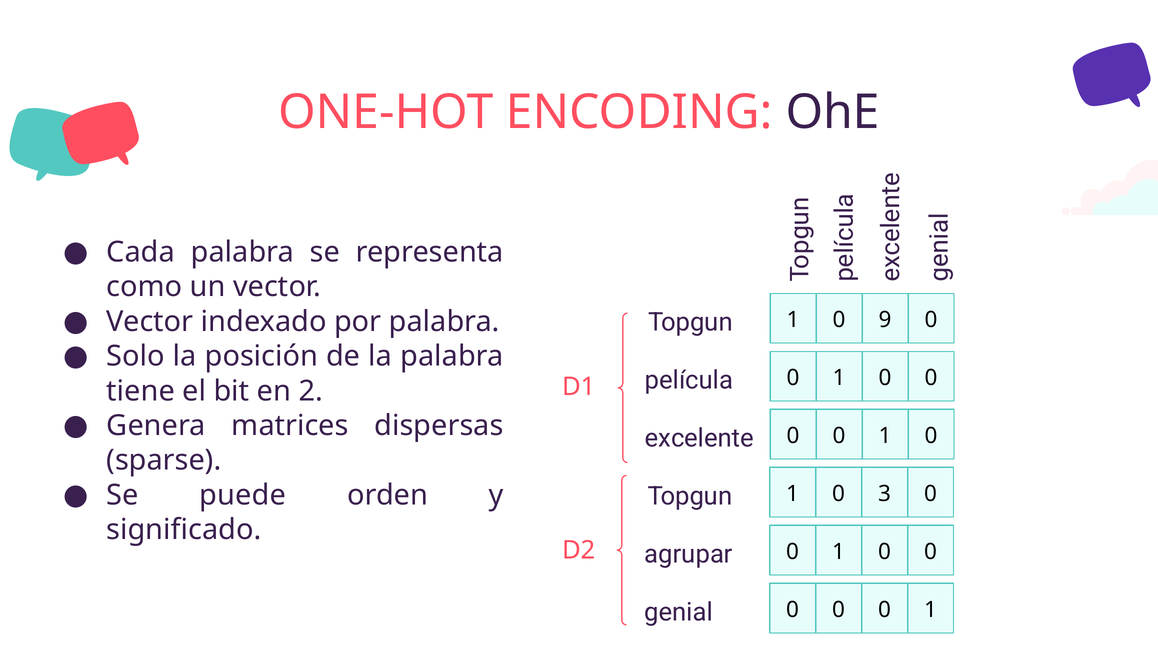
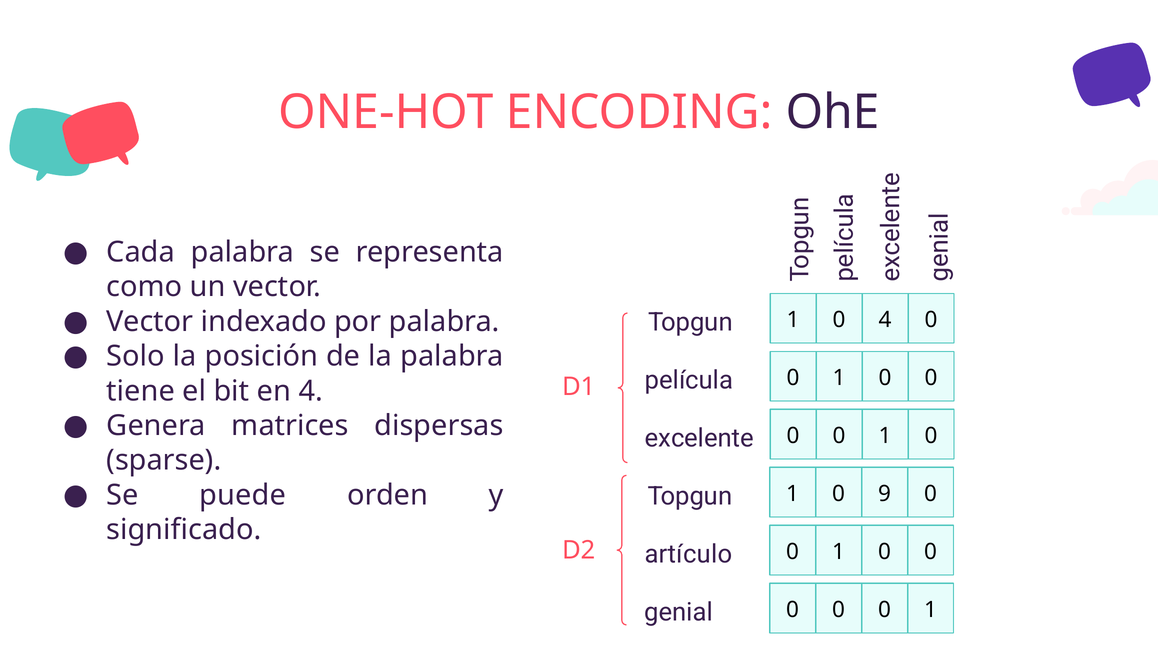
0 9: 9 -> 4
en 2: 2 -> 4
3: 3 -> 9
agrupar: agrupar -> artículo
